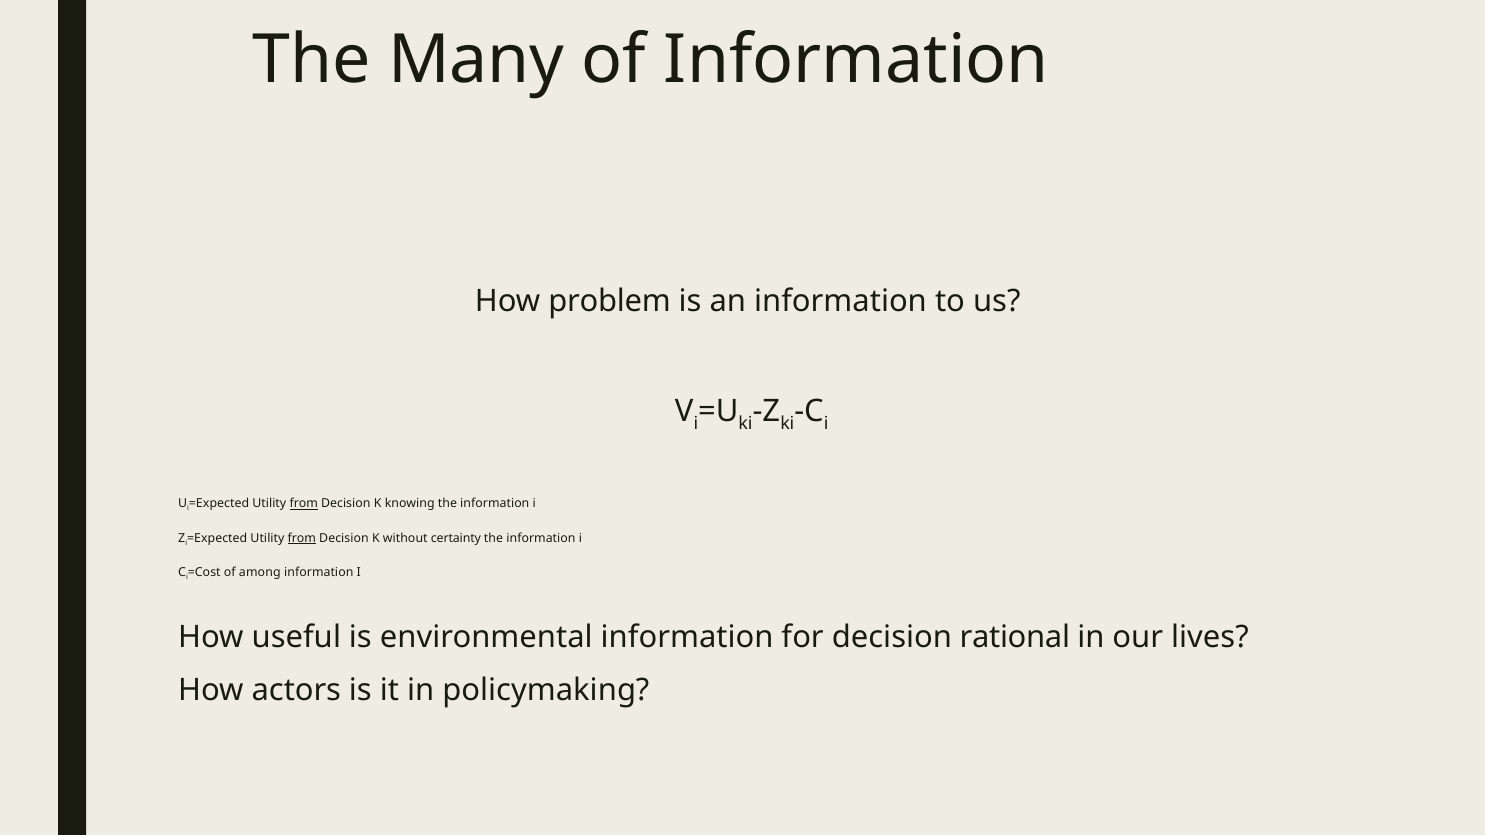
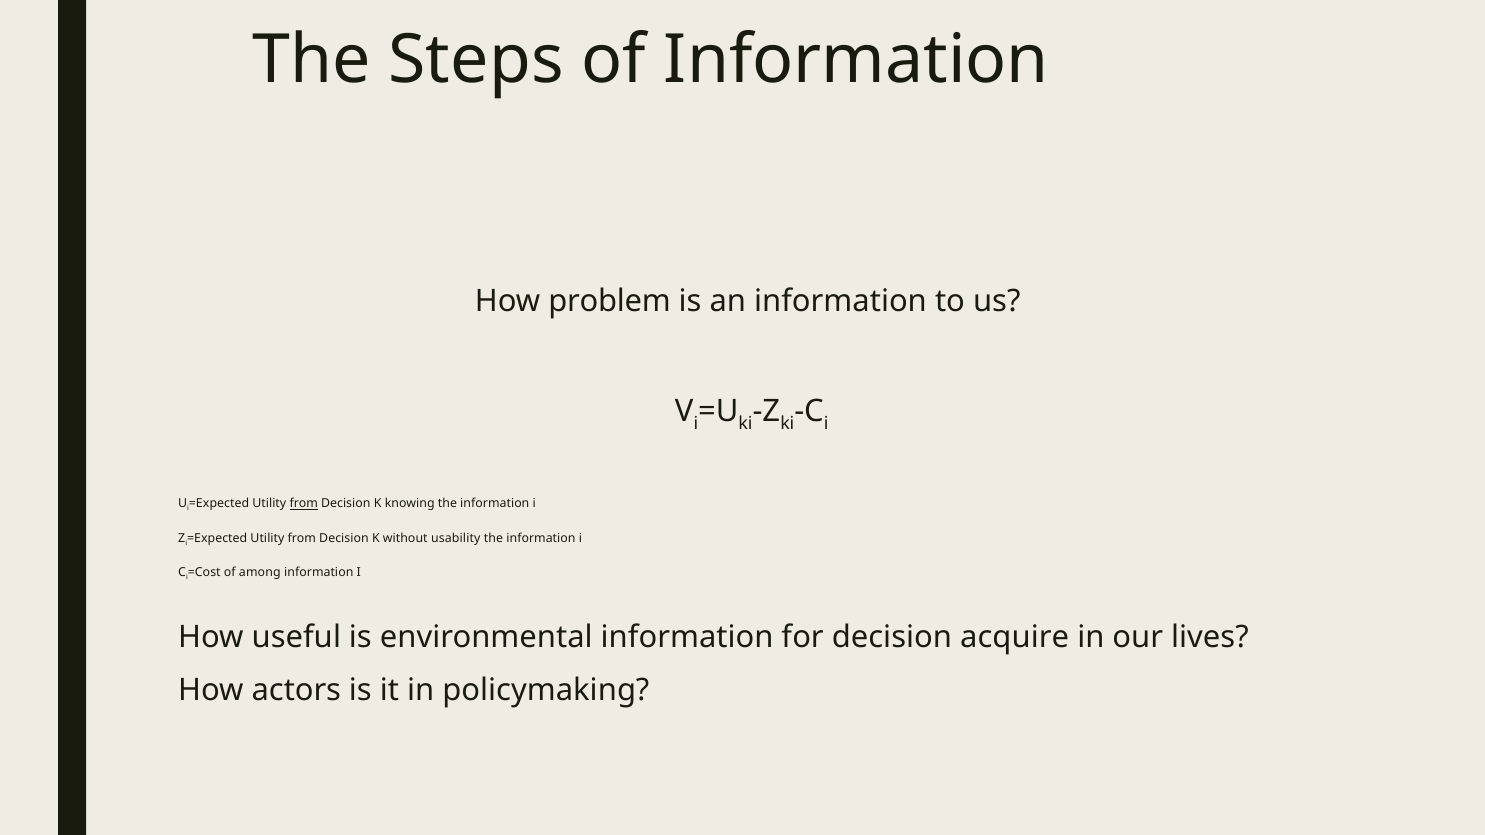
Many: Many -> Steps
from at (302, 538) underline: present -> none
certainty: certainty -> usability
rational: rational -> acquire
